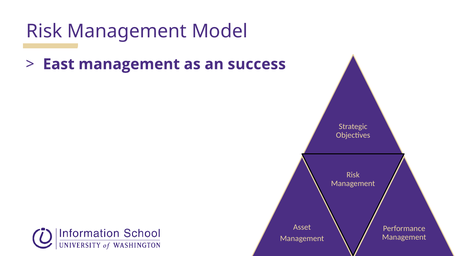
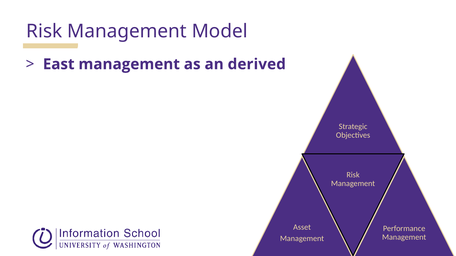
success: success -> derived
